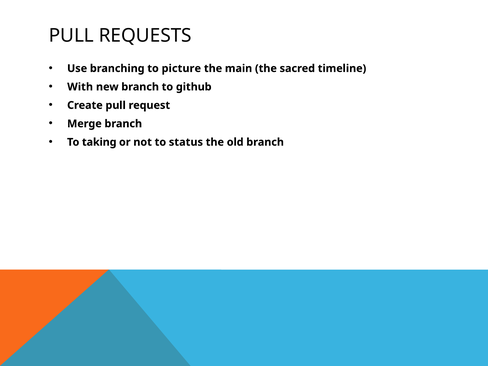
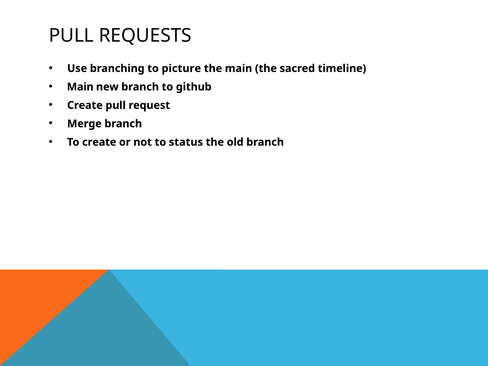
With at (80, 87): With -> Main
To taking: taking -> create
